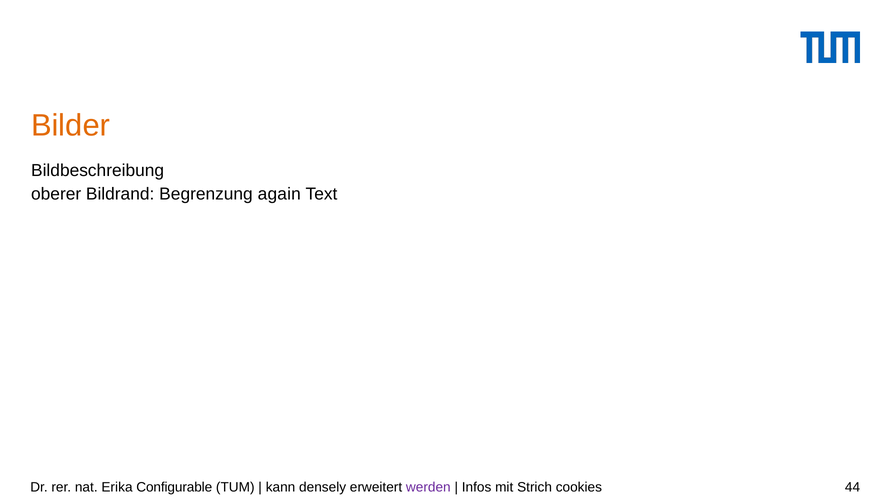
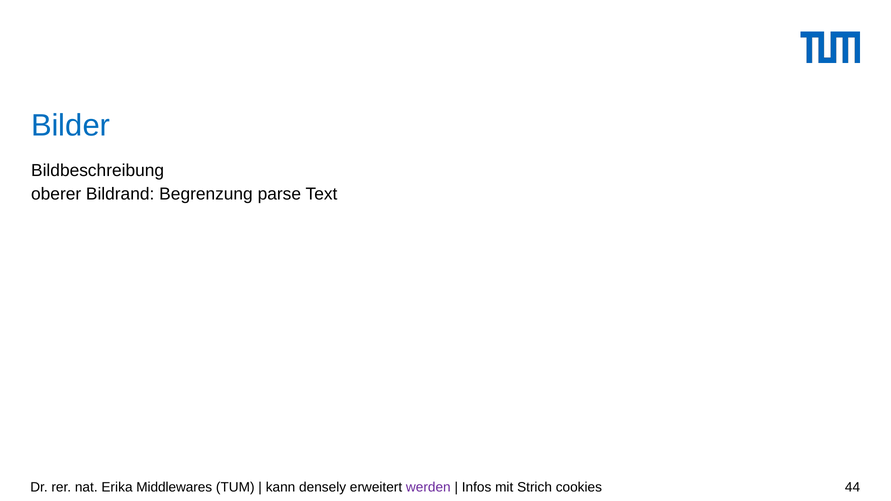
Bilder colour: orange -> blue
again: again -> parse
Configurable: Configurable -> Middlewares
